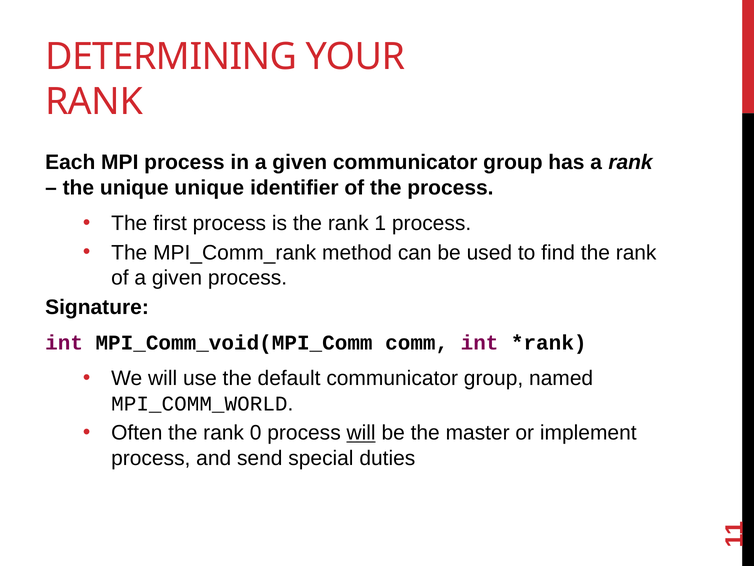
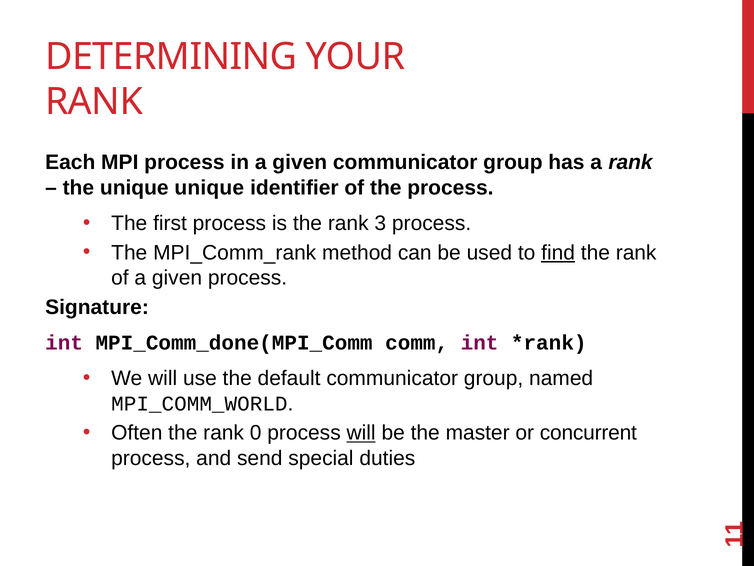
rank 1: 1 -> 3
find underline: none -> present
MPI_Comm_void(MPI_Comm: MPI_Comm_void(MPI_Comm -> MPI_Comm_done(MPI_Comm
implement: implement -> concurrent
